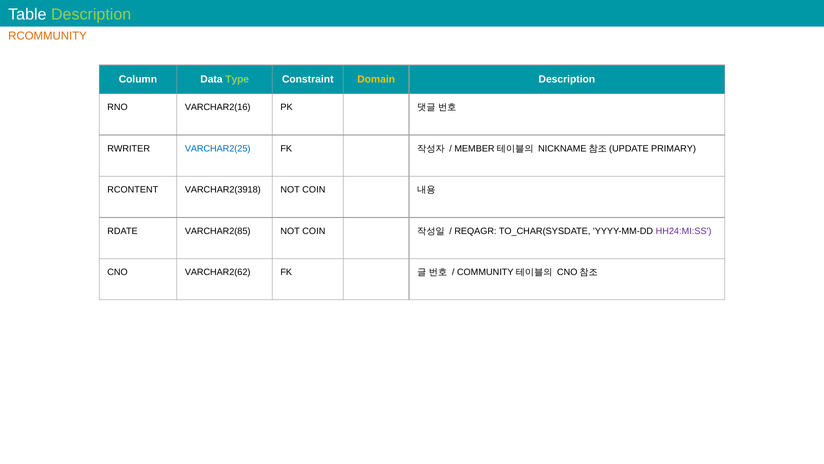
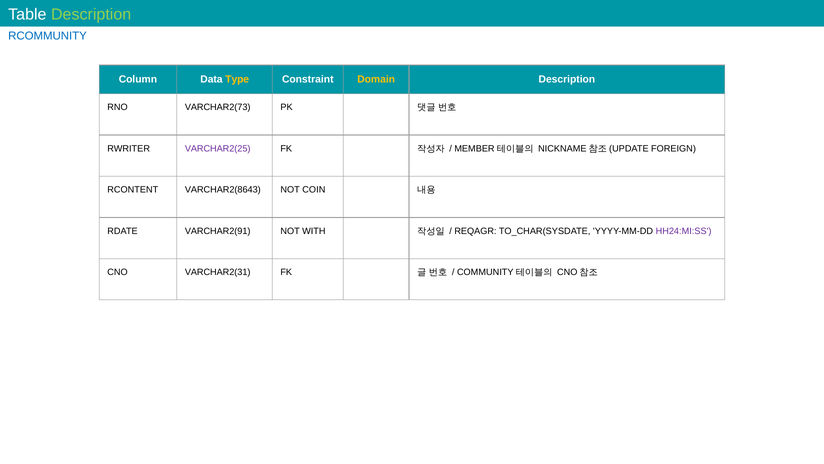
RCOMMUNITY colour: orange -> blue
Type colour: light green -> yellow
VARCHAR2(16: VARCHAR2(16 -> VARCHAR2(73
VARCHAR2(25 colour: blue -> purple
PRIMARY: PRIMARY -> FOREIGN
VARCHAR2(3918: VARCHAR2(3918 -> VARCHAR2(8643
VARCHAR2(85: VARCHAR2(85 -> VARCHAR2(91
COIN at (314, 231): COIN -> WITH
VARCHAR2(62: VARCHAR2(62 -> VARCHAR2(31
